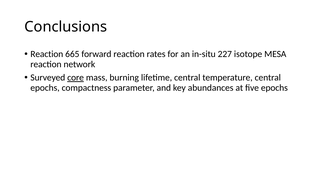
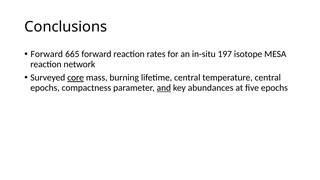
Reaction at (47, 54): Reaction -> Forward
227: 227 -> 197
and underline: none -> present
